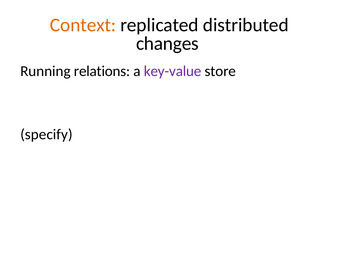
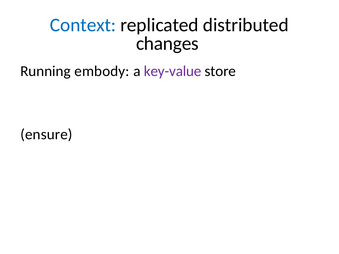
Context colour: orange -> blue
relations: relations -> embody
specify: specify -> ensure
